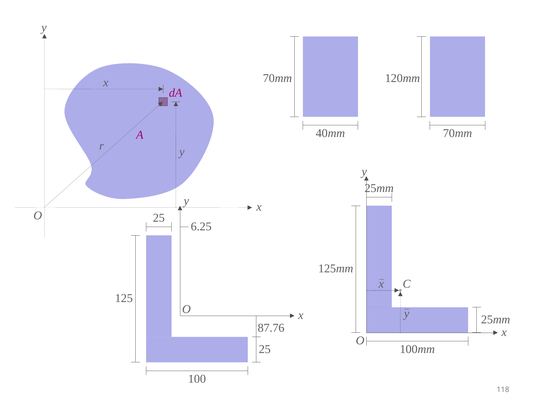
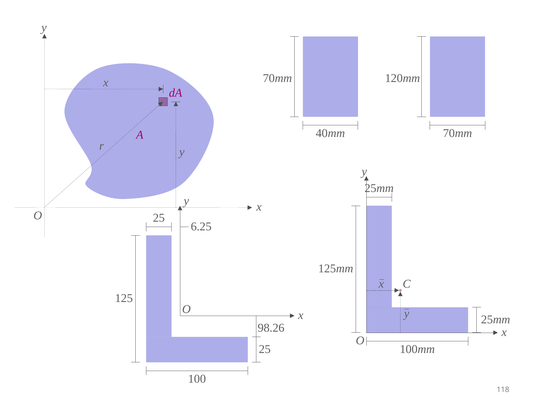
87.76: 87.76 -> 98.26
